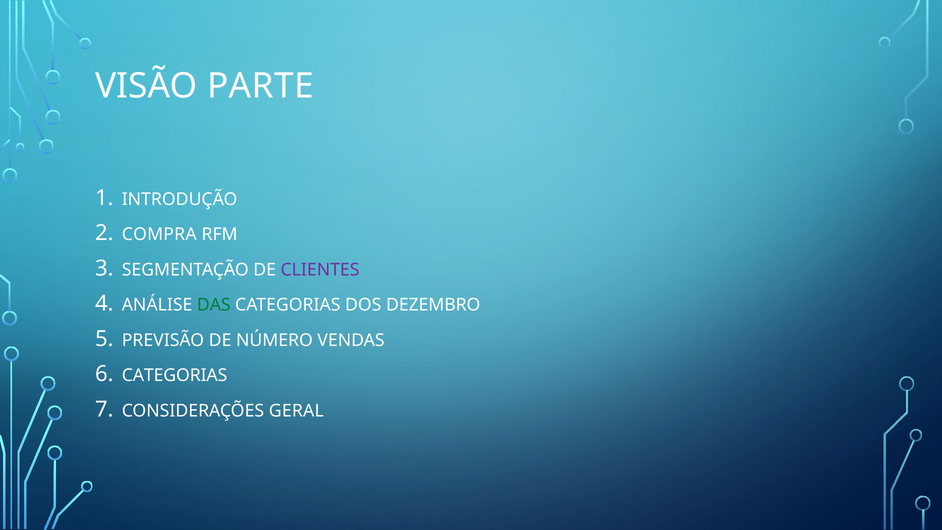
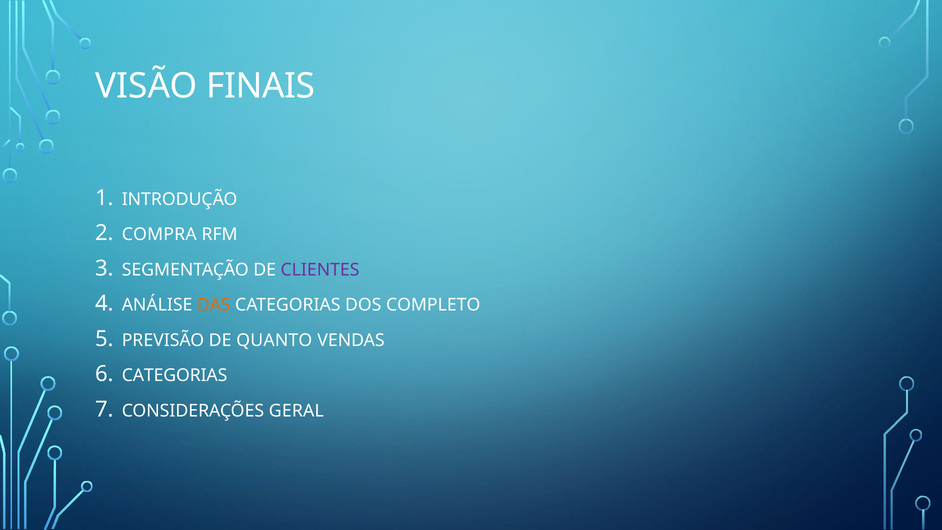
PARTE: PARTE -> FINAIS
DAS colour: green -> orange
DEZEMBRO: DEZEMBRO -> COMPLETO
NÚMERO: NÚMERO -> QUANTO
